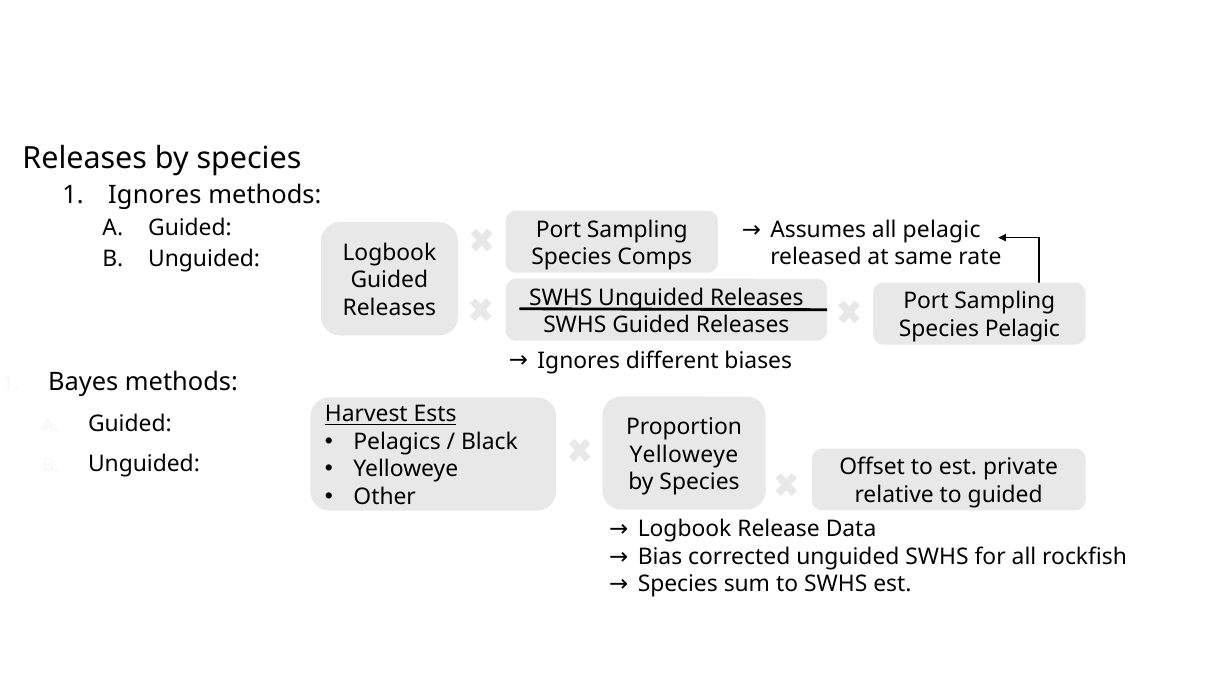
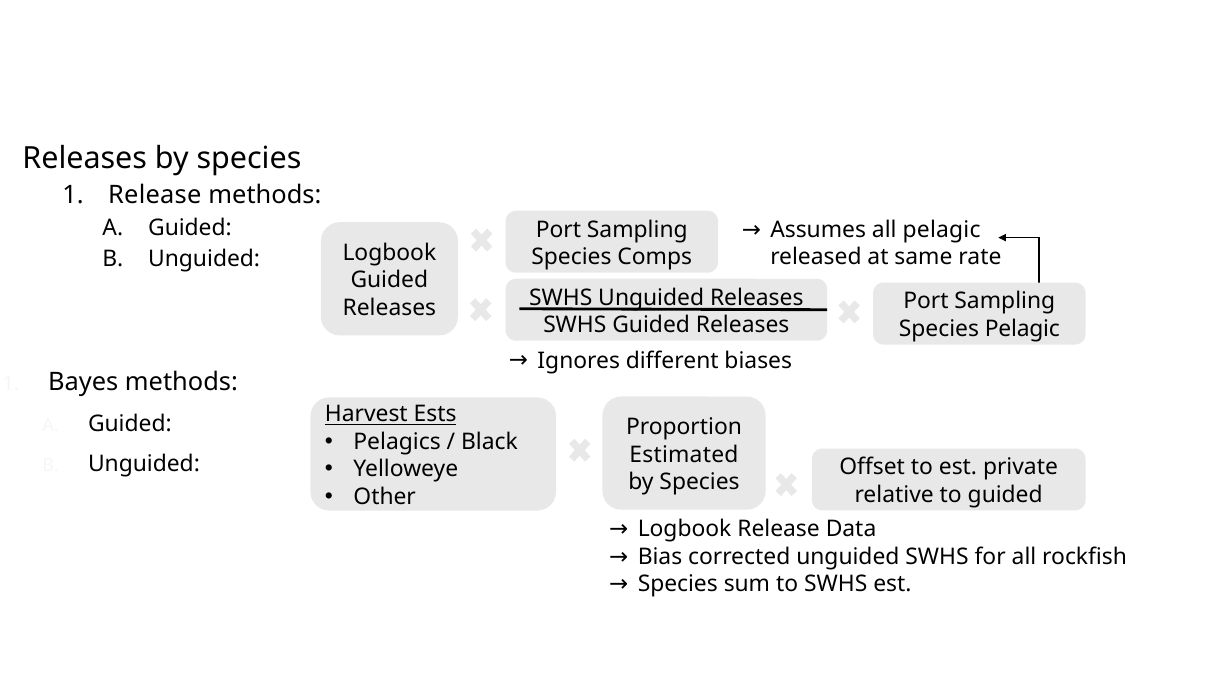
Ignores at (155, 195): Ignores -> Release
Yelloweye at (684, 454): Yelloweye -> Estimated
